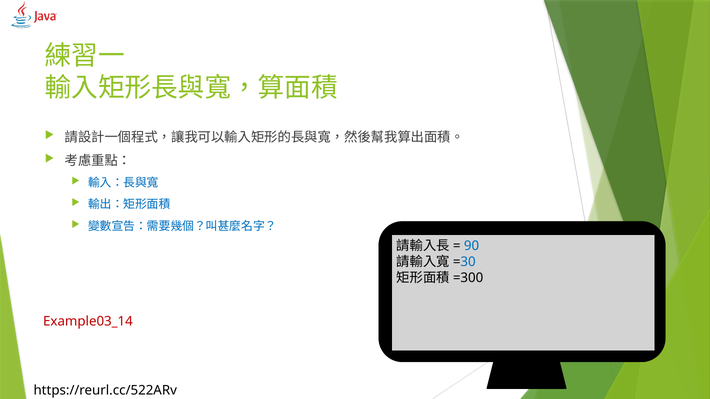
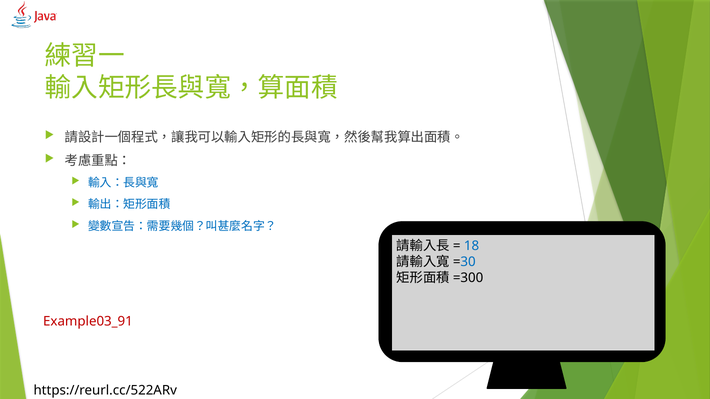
90: 90 -> 18
Example03_14: Example03_14 -> Example03_91
